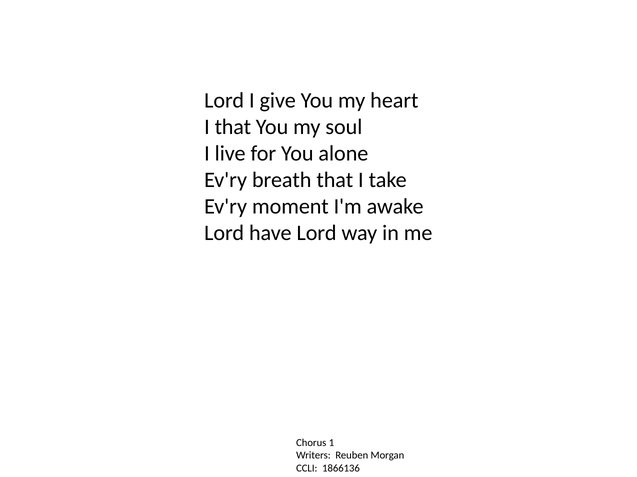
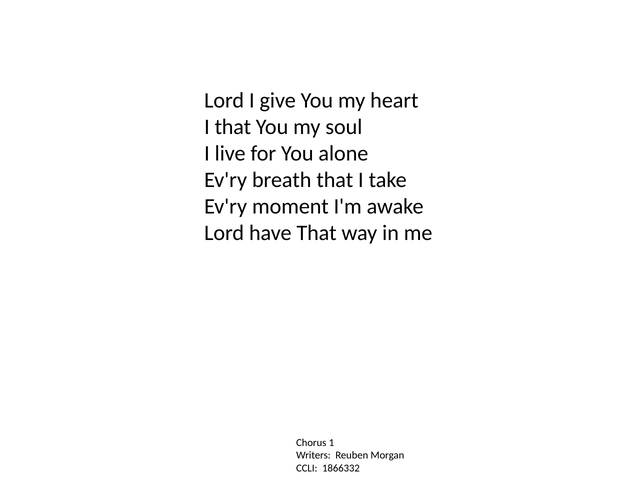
have Lord: Lord -> That
1866136: 1866136 -> 1866332
